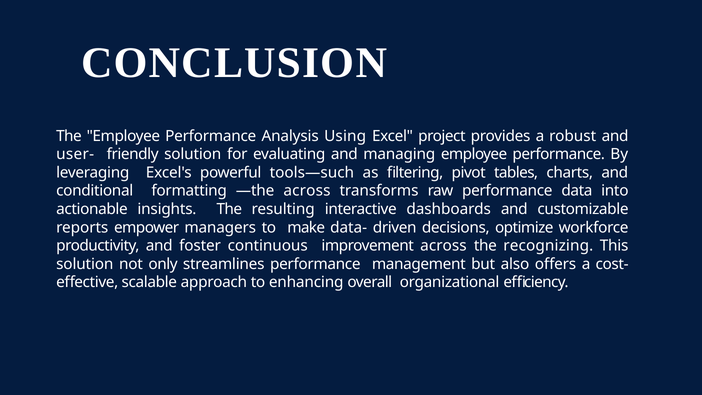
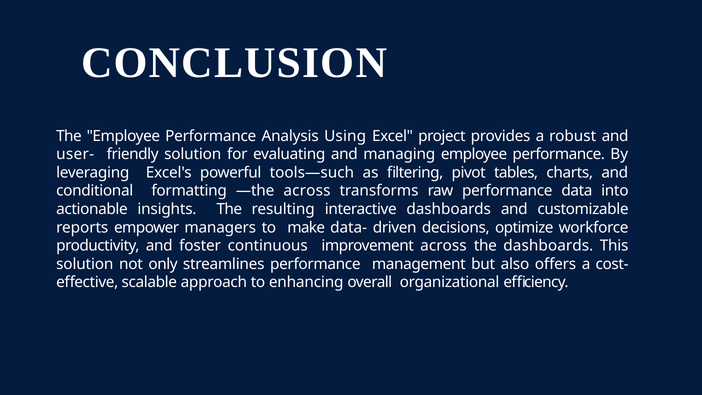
the recognizing: recognizing -> dashboards
